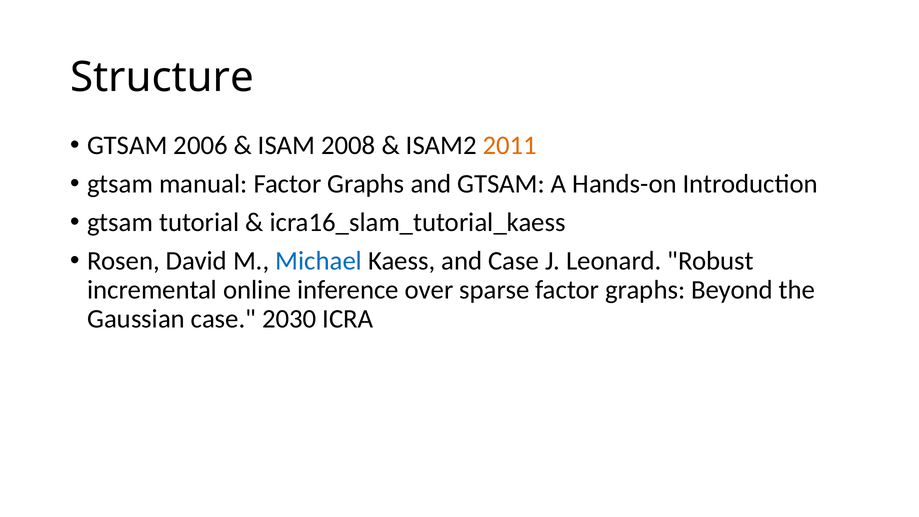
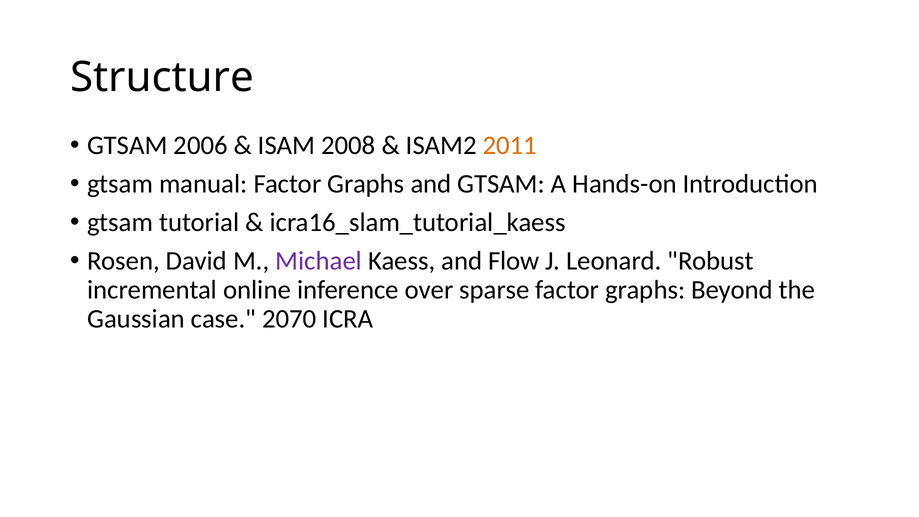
Michael colour: blue -> purple
and Case: Case -> Flow
2030: 2030 -> 2070
